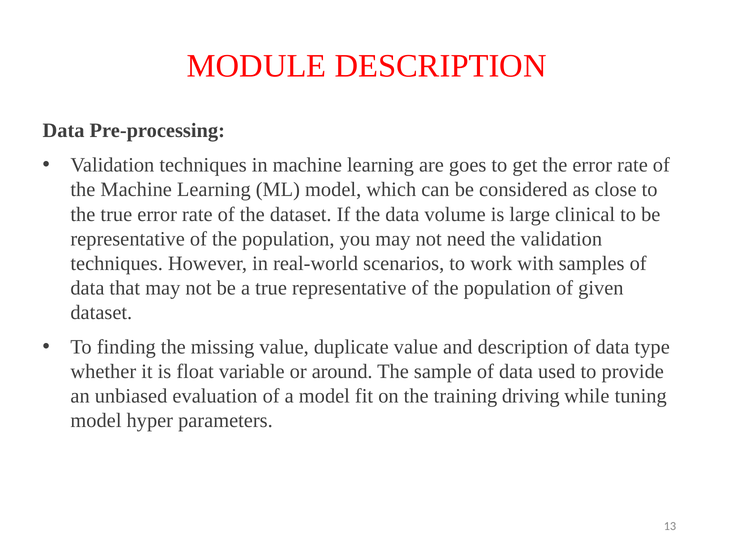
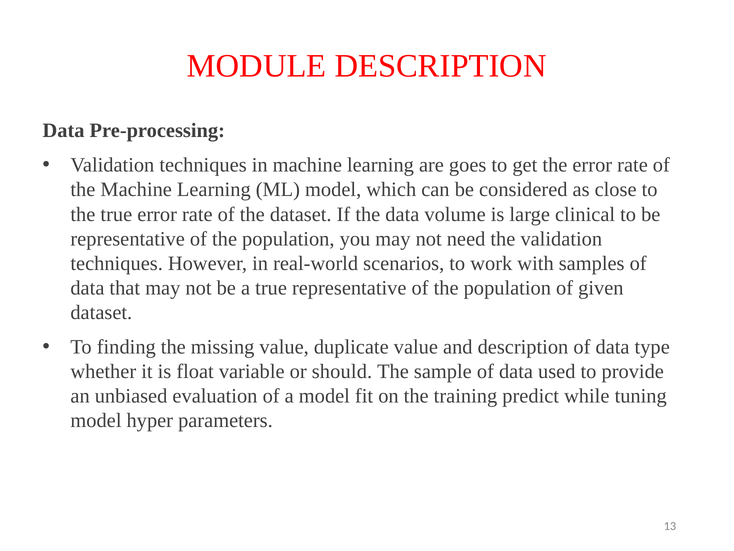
around: around -> should
driving: driving -> predict
